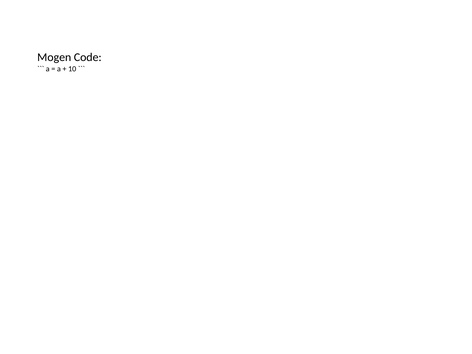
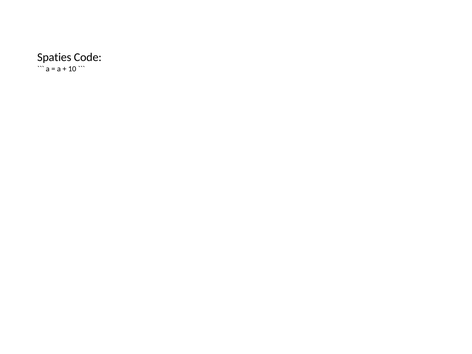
Mogen: Mogen -> Spaties
